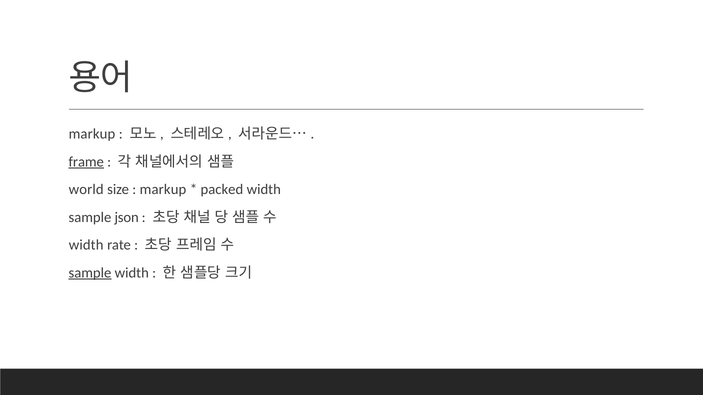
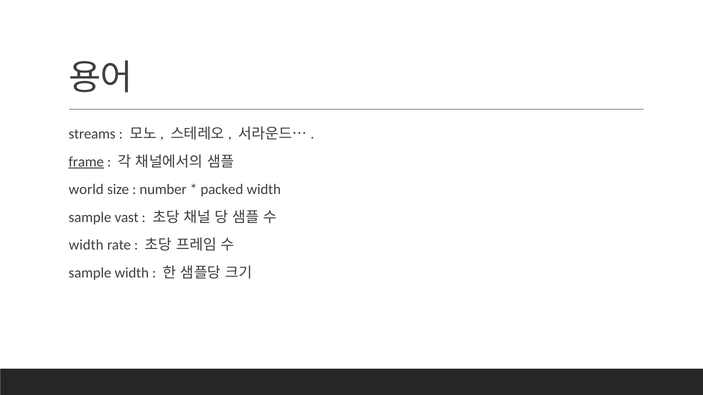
markup at (92, 134): markup -> streams
markup at (163, 190): markup -> number
json: json -> vast
sample at (90, 273) underline: present -> none
